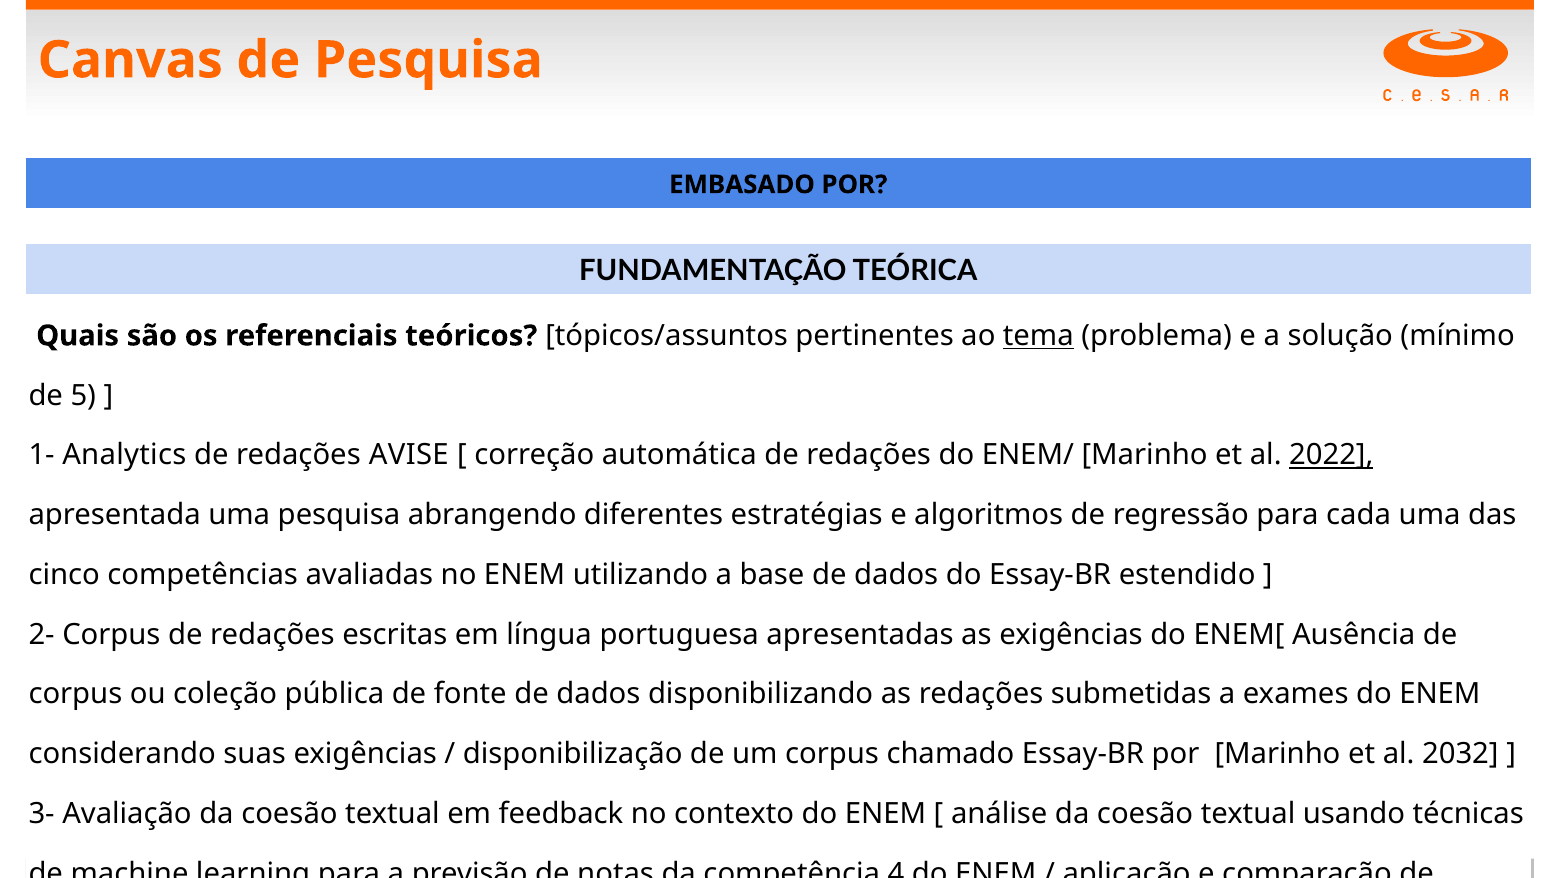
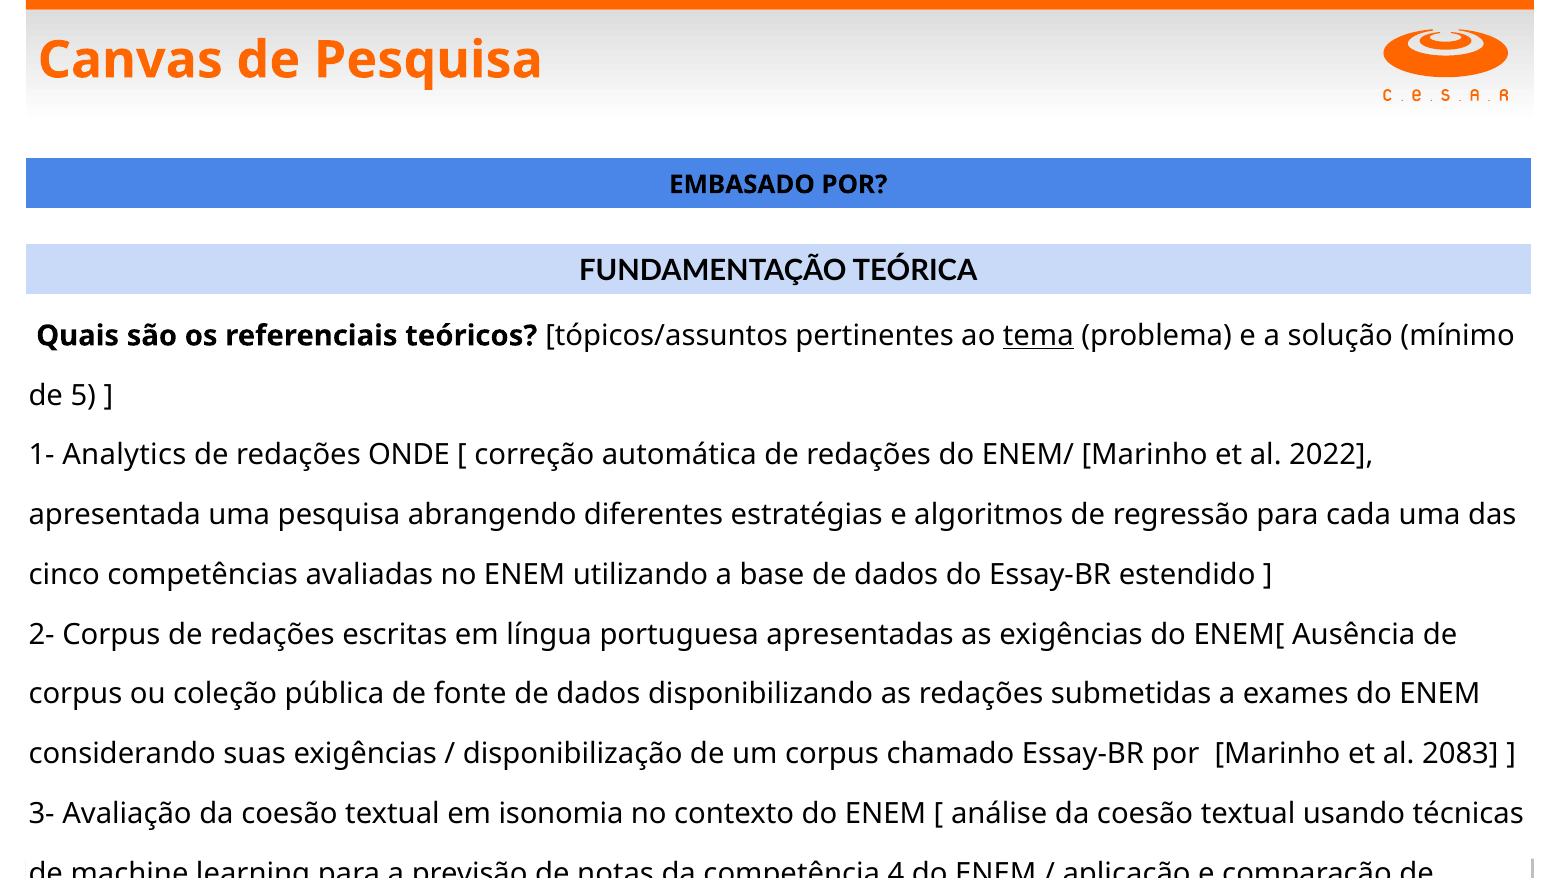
AVISE: AVISE -> ONDE
2022 underline: present -> none
2032: 2032 -> 2083
feedback: feedback -> isonomia
